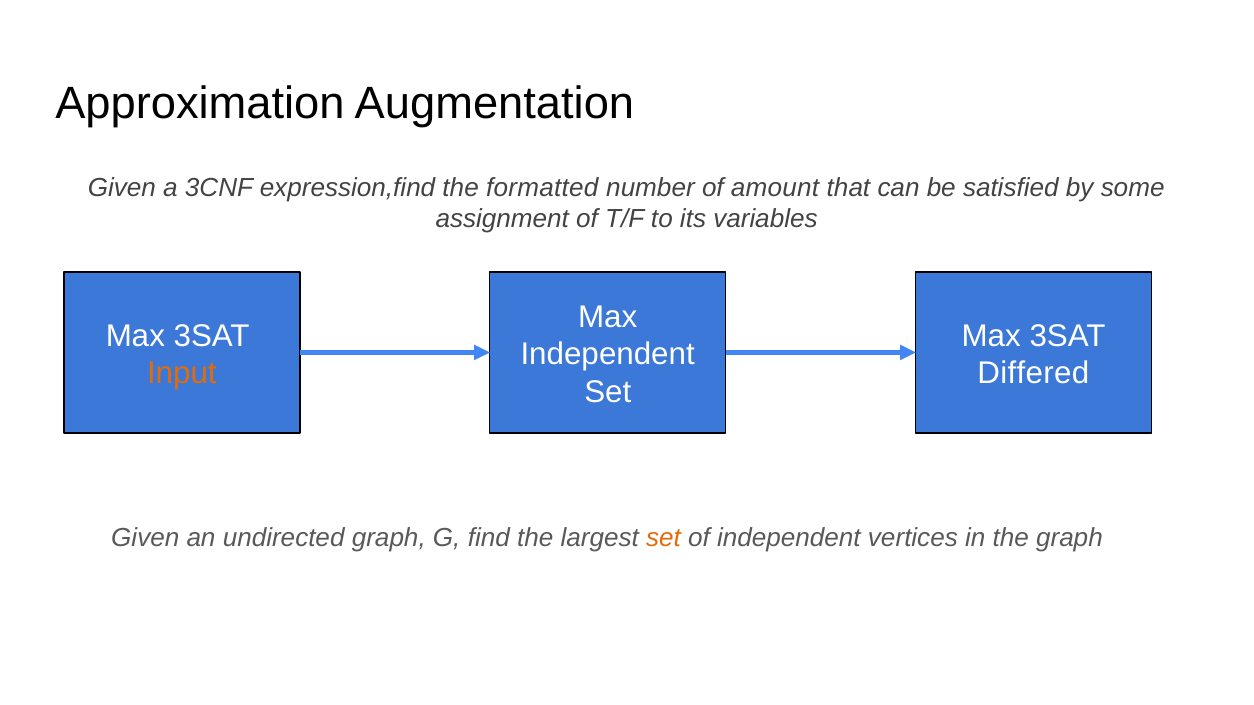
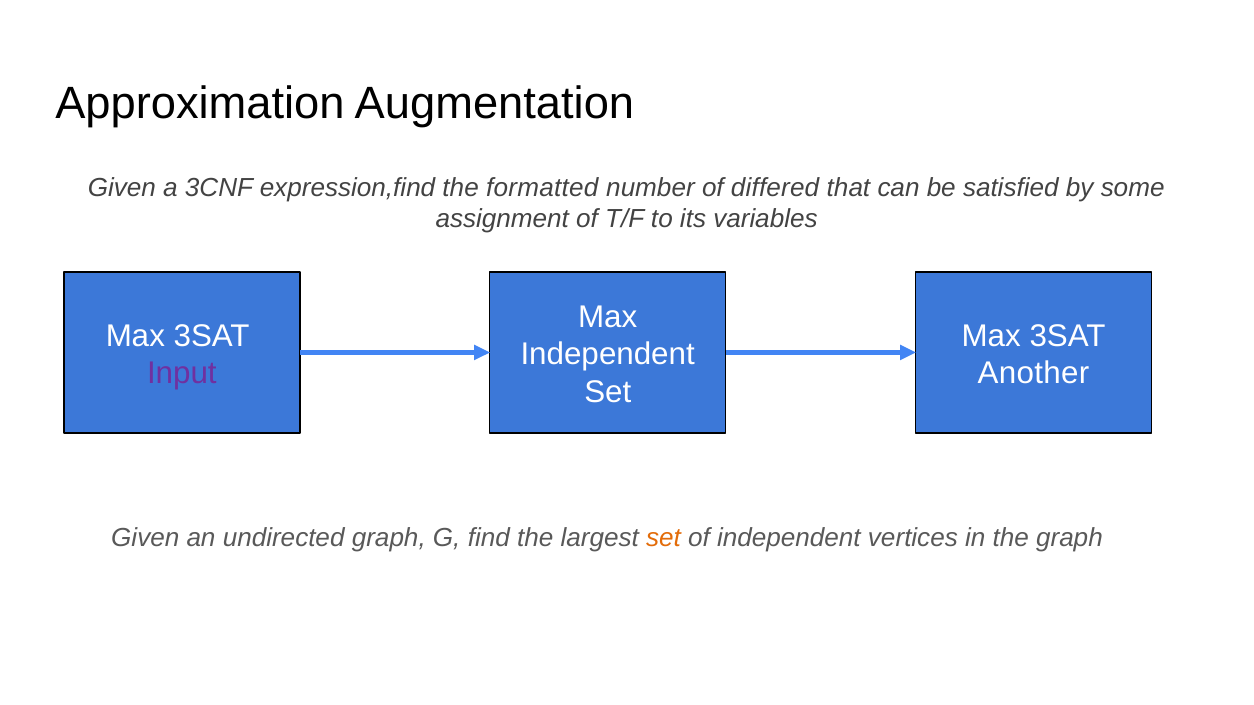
amount: amount -> differed
Input colour: orange -> purple
Differed: Differed -> Another
